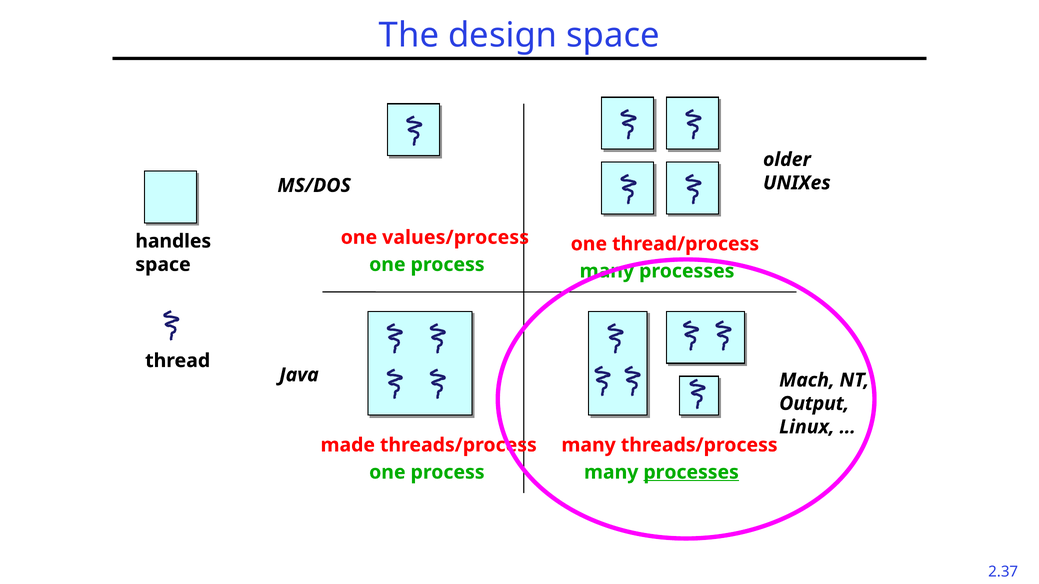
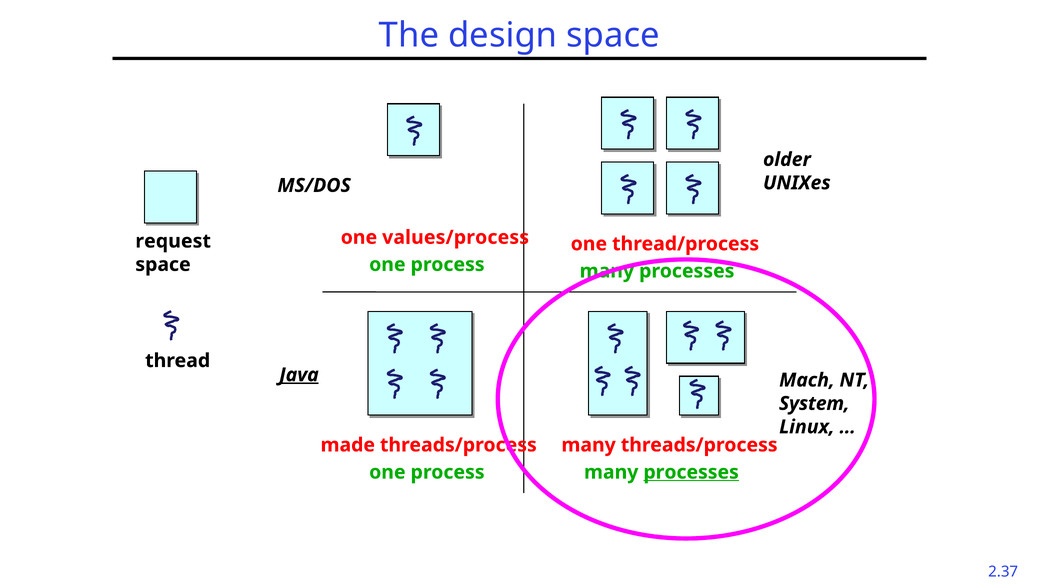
handles: handles -> request
Java underline: none -> present
Output: Output -> System
